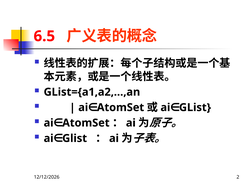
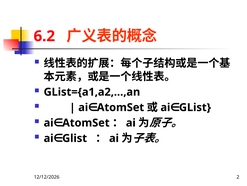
6.5: 6.5 -> 6.2
